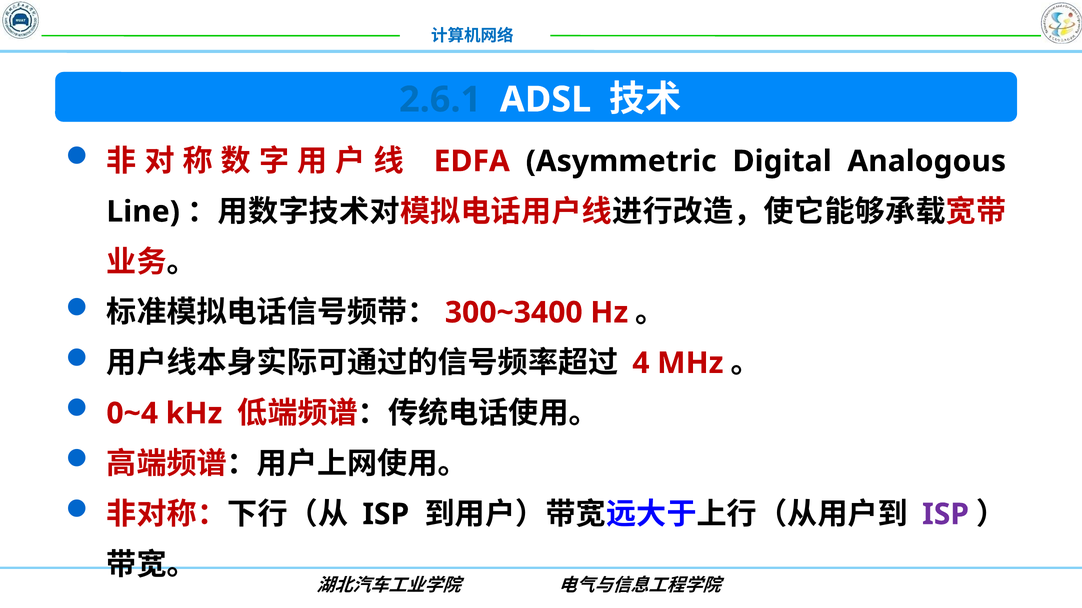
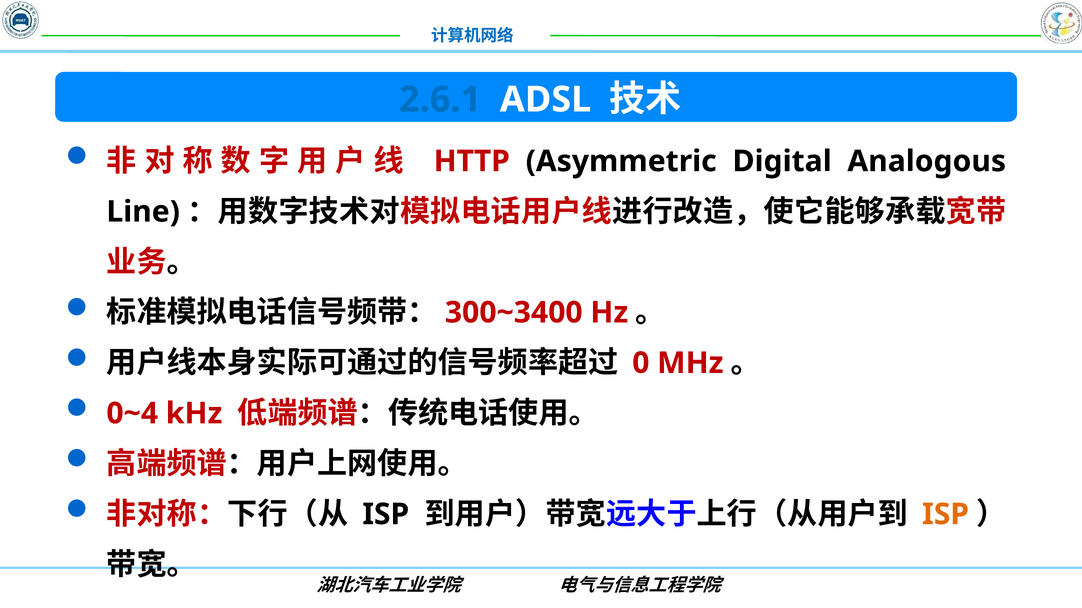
EDFA: EDFA -> HTTP
4: 4 -> 0
ISP at (946, 515) colour: purple -> orange
